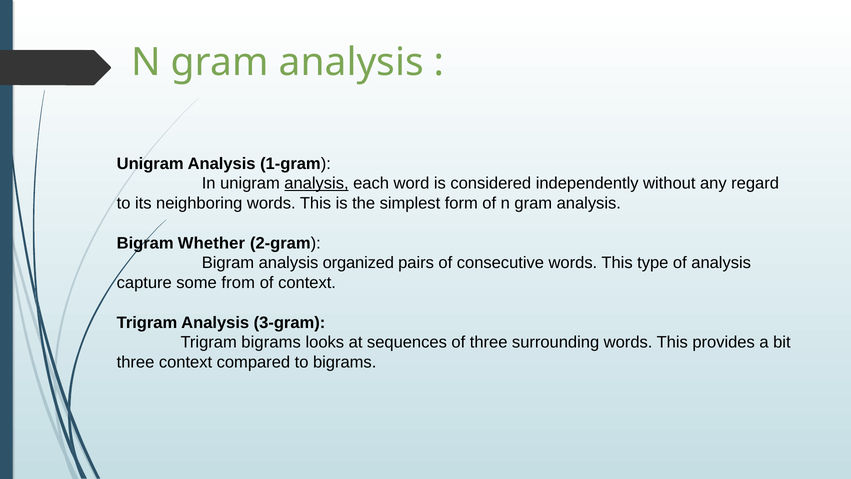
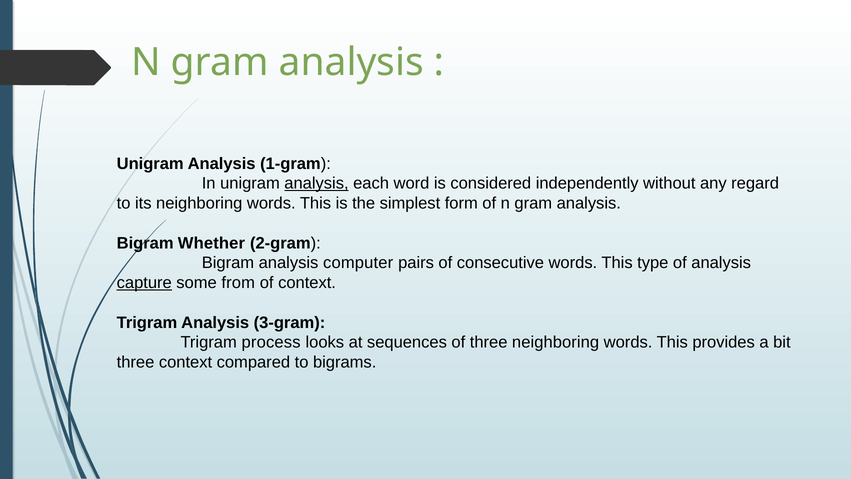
organized: organized -> computer
capture underline: none -> present
Trigram bigrams: bigrams -> process
three surrounding: surrounding -> neighboring
